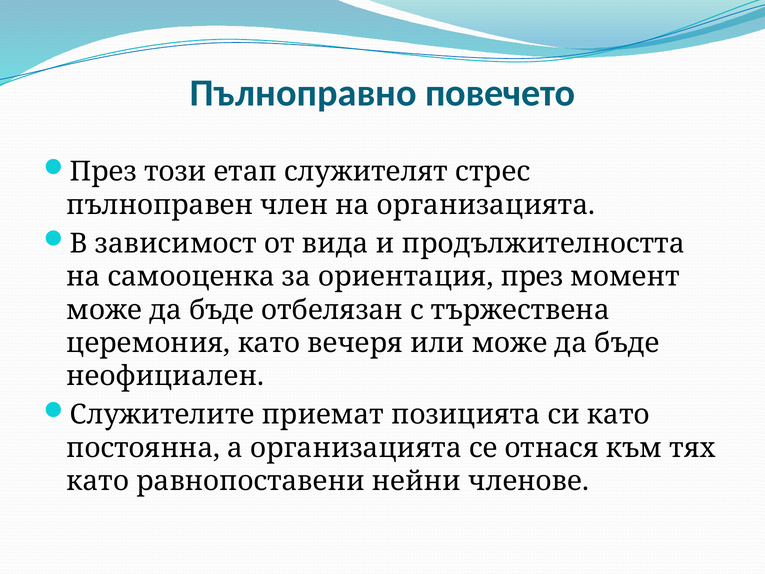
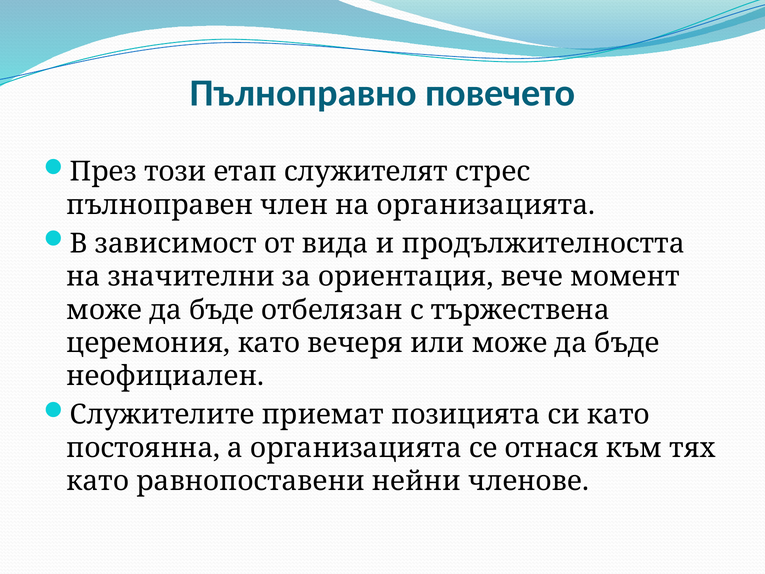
самооценка: самооценка -> значителни
ориентация през: през -> вече
